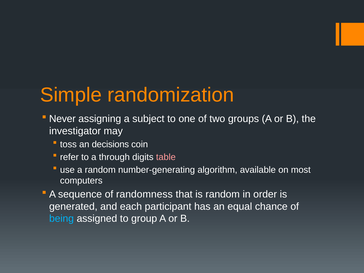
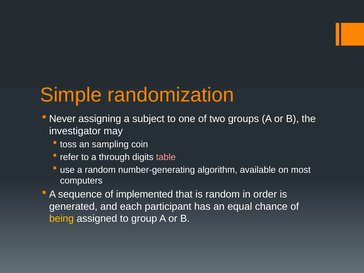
decisions: decisions -> sampling
randomness: randomness -> implemented
being colour: light blue -> yellow
